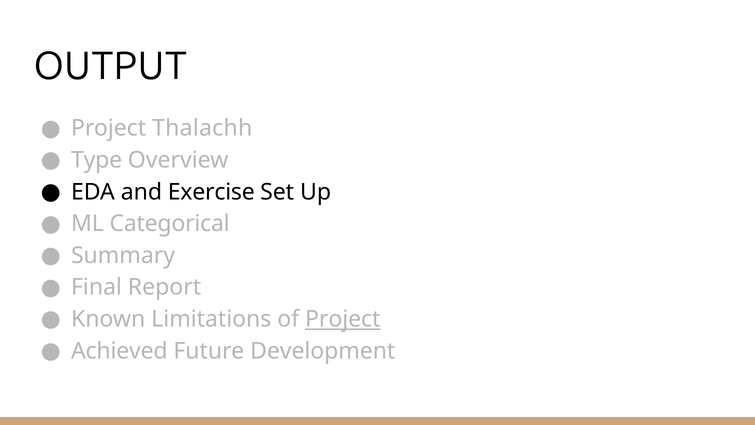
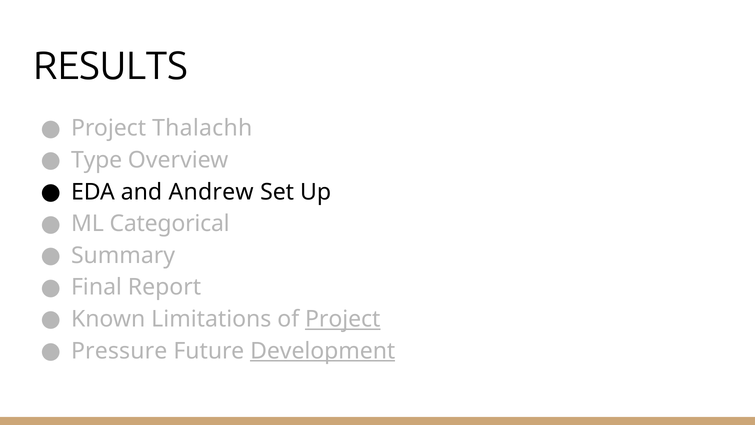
OUTPUT: OUTPUT -> RESULTS
Exercise: Exercise -> Andrew
Achieved: Achieved -> Pressure
Development underline: none -> present
